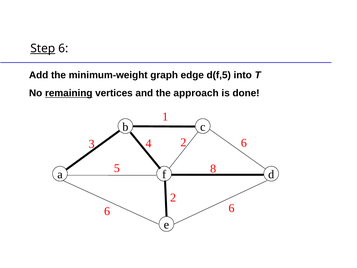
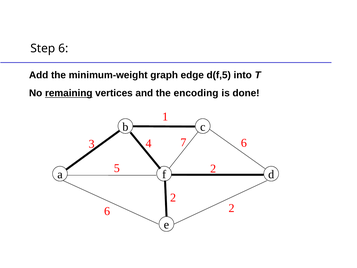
Step underline: present -> none
approach: approach -> encoding
4 2: 2 -> 7
5 8: 8 -> 2
6 6: 6 -> 2
